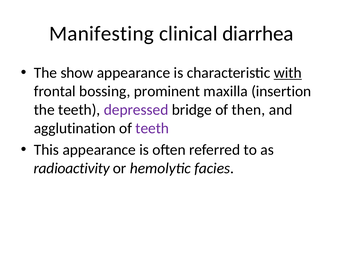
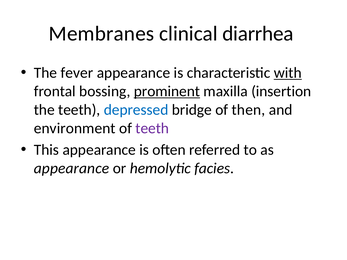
Manifesting: Manifesting -> Membranes
show: show -> fever
prominent underline: none -> present
depressed colour: purple -> blue
agglutination: agglutination -> environment
radioactivity at (72, 169): radioactivity -> appearance
